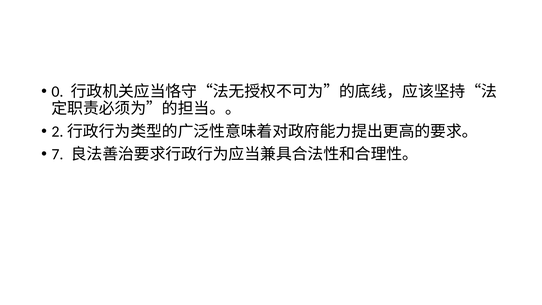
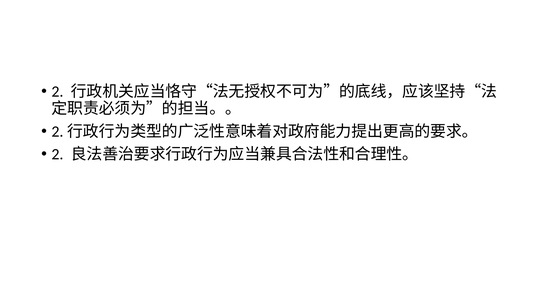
0 at (57, 92): 0 -> 2
7 at (57, 154): 7 -> 2
